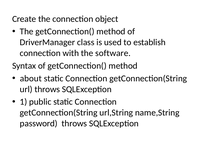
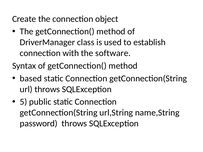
about: about -> based
1: 1 -> 5
